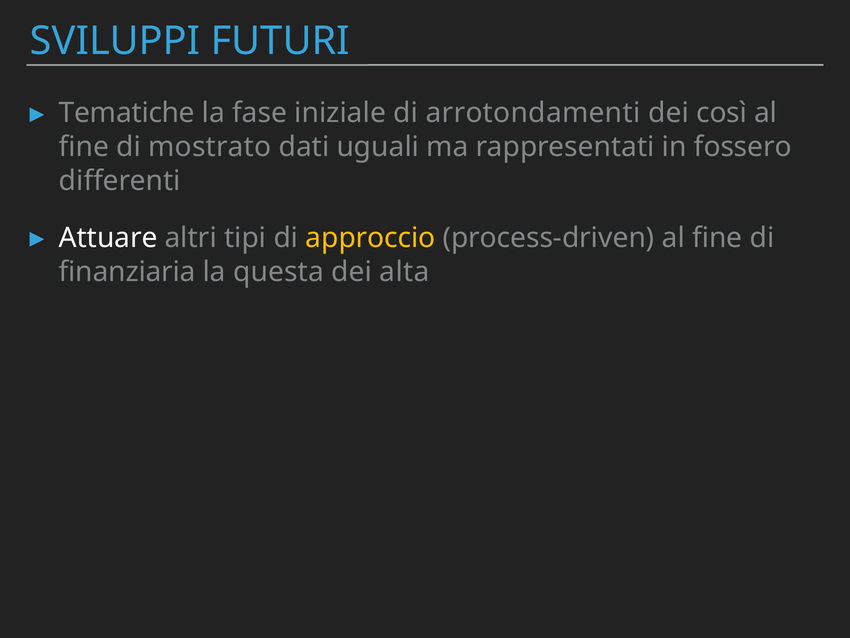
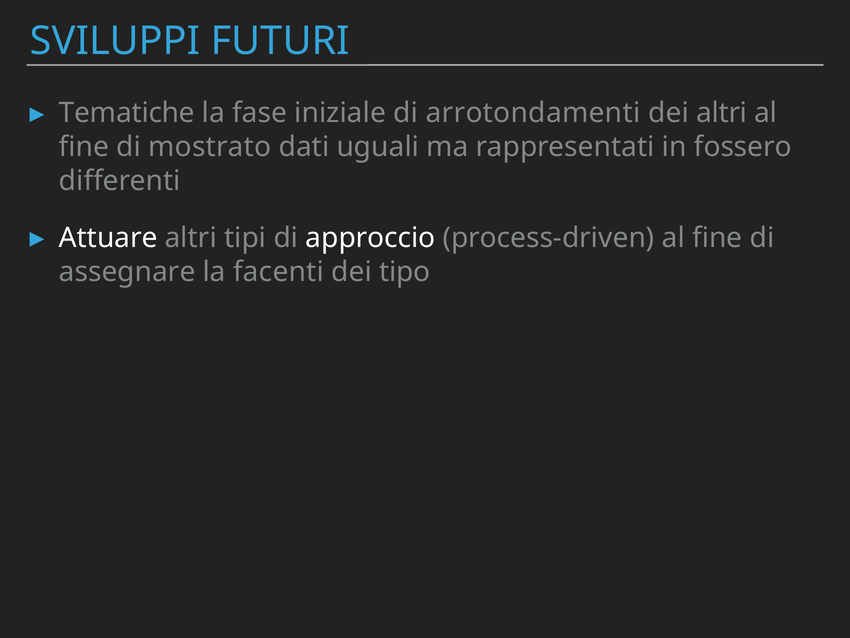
dei così: così -> altri
approccio colour: yellow -> white
finanziaria: finanziaria -> assegnare
questa: questa -> facenti
alta: alta -> tipo
